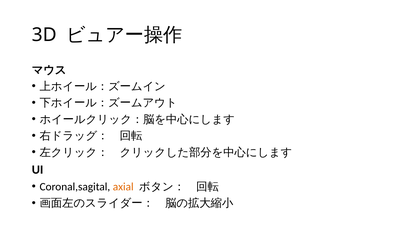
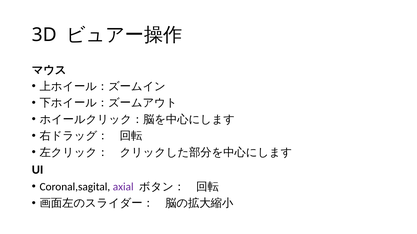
axial colour: orange -> purple
